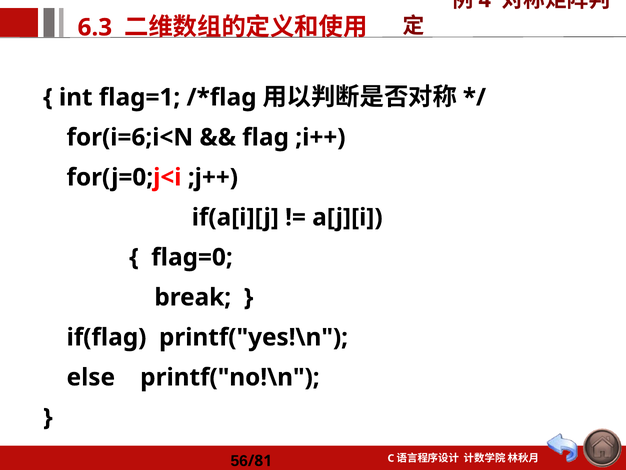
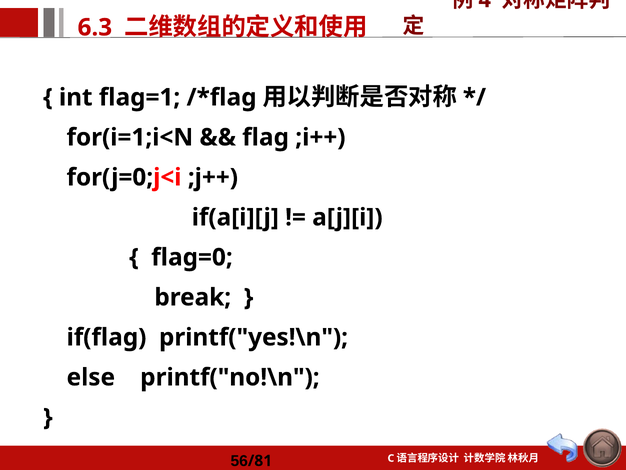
for(i=6;i<N: for(i=6;i<N -> for(i=1;i<N
